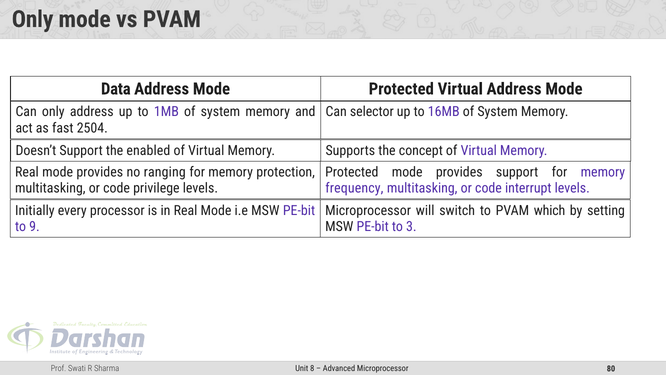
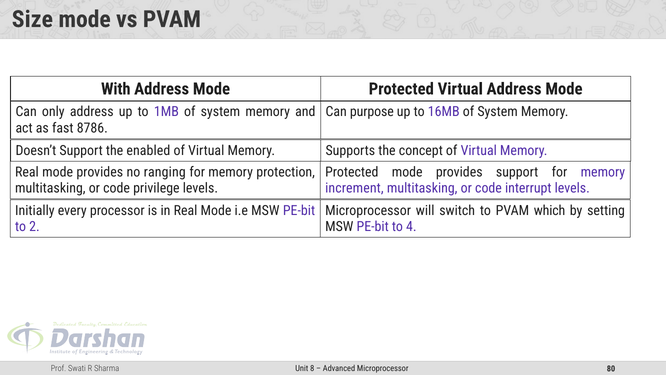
Only at (33, 19): Only -> Size
Data: Data -> With
selector: selector -> purpose
2504: 2504 -> 8786
frequency: frequency -> increment
9: 9 -> 2
3: 3 -> 4
